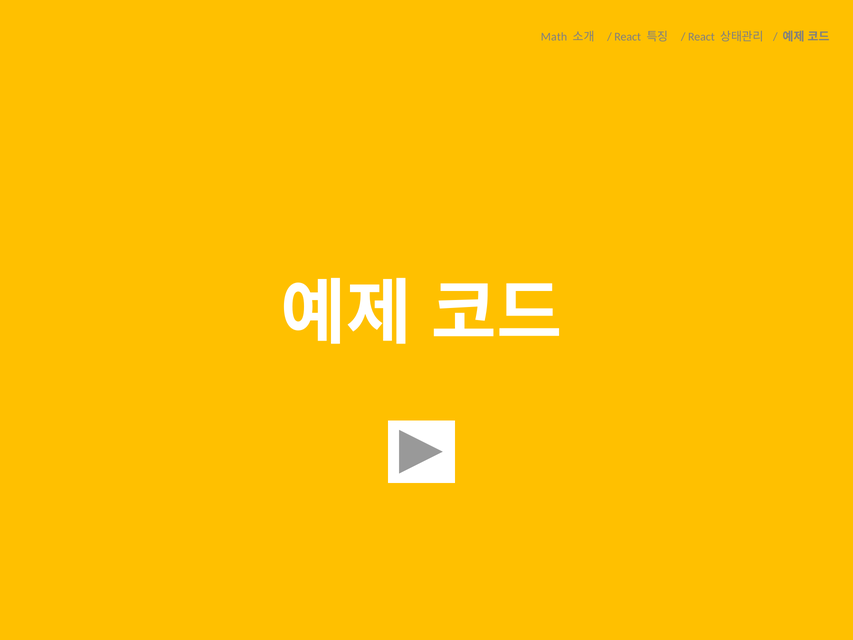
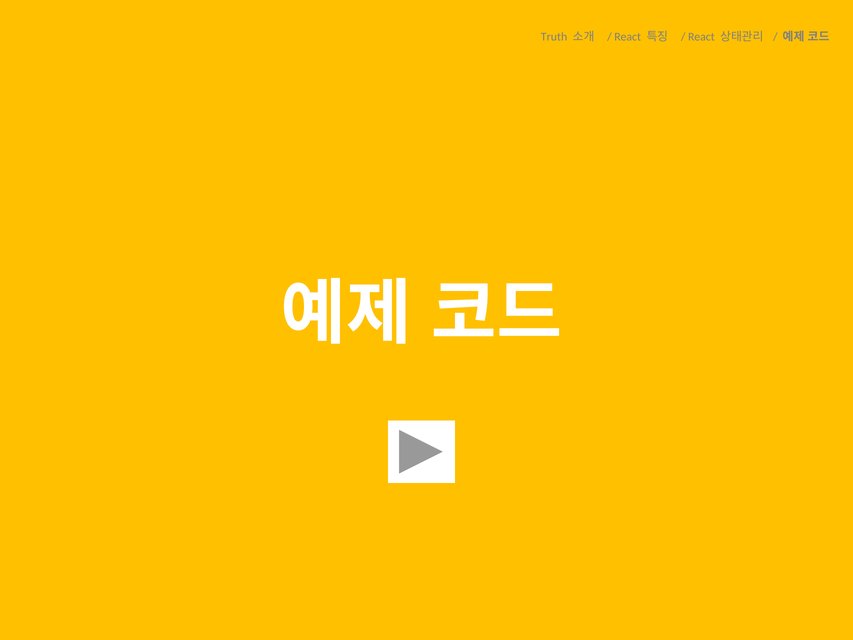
Math: Math -> Truth
